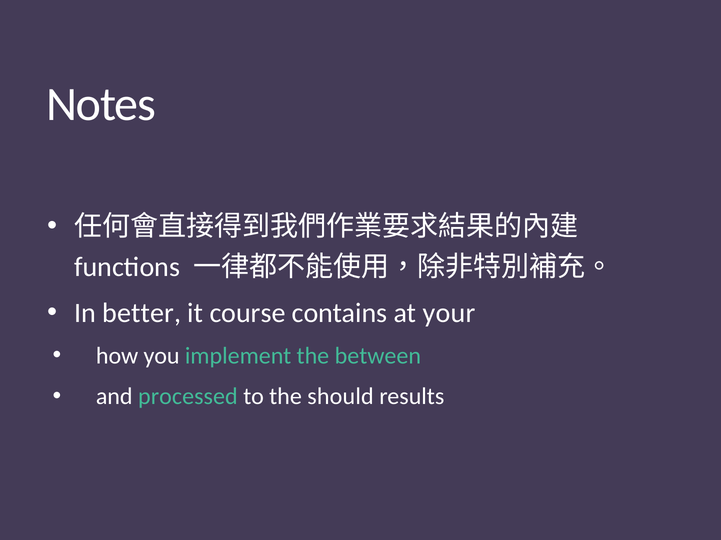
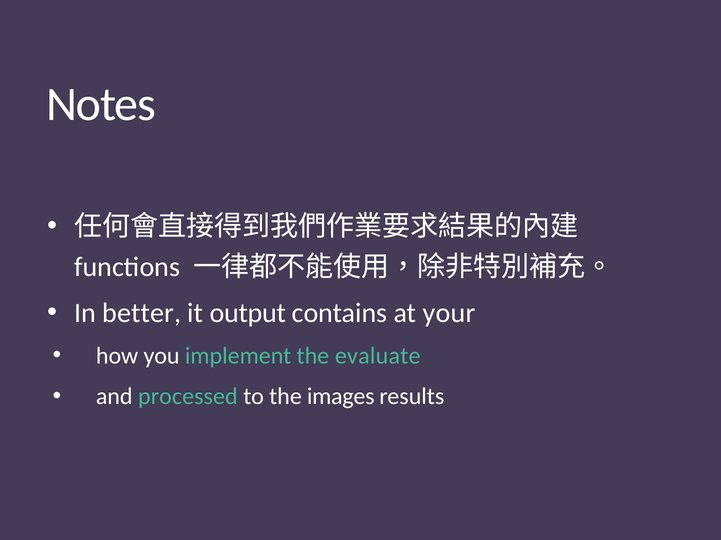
course: course -> output
between: between -> evaluate
should: should -> images
